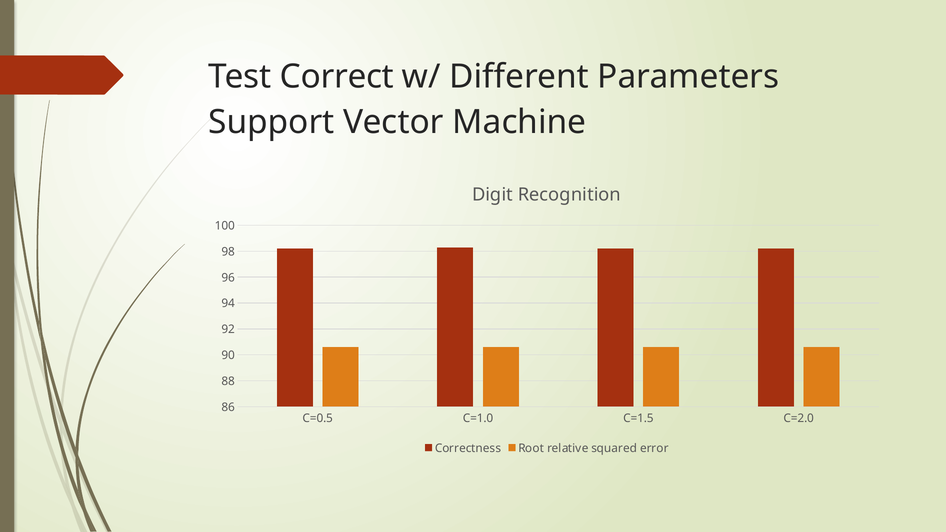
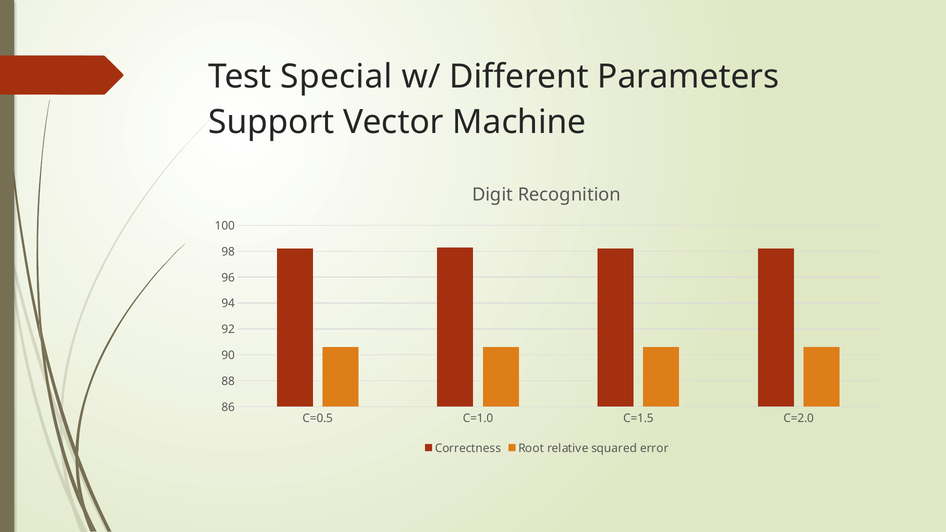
Correct: Correct -> Special
